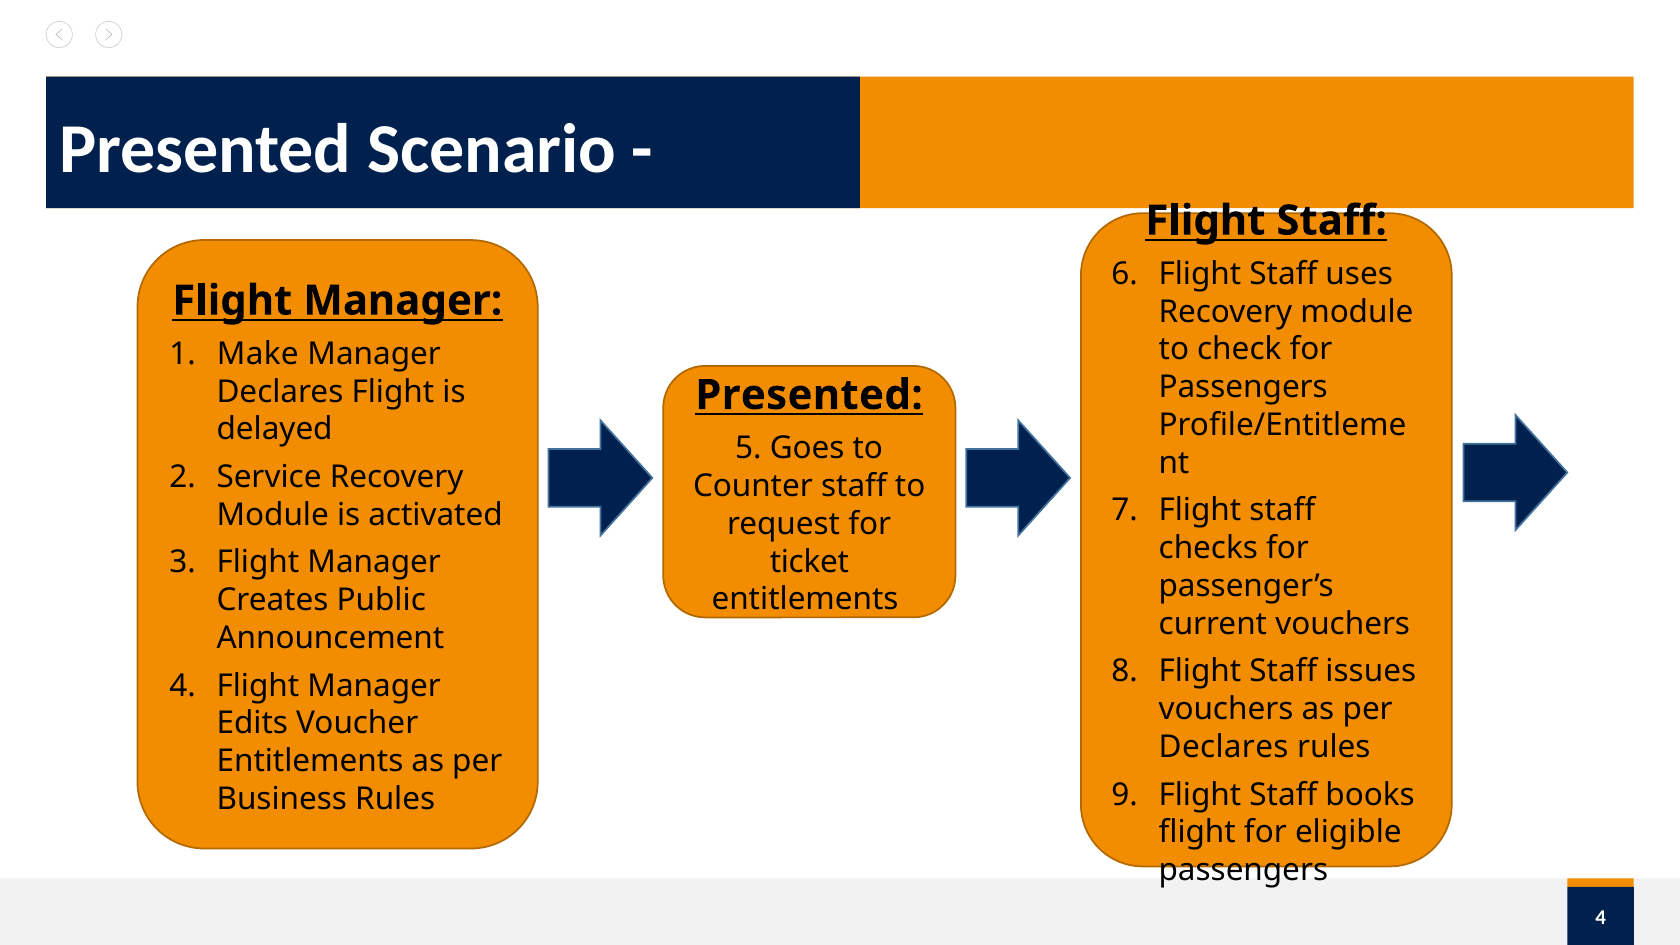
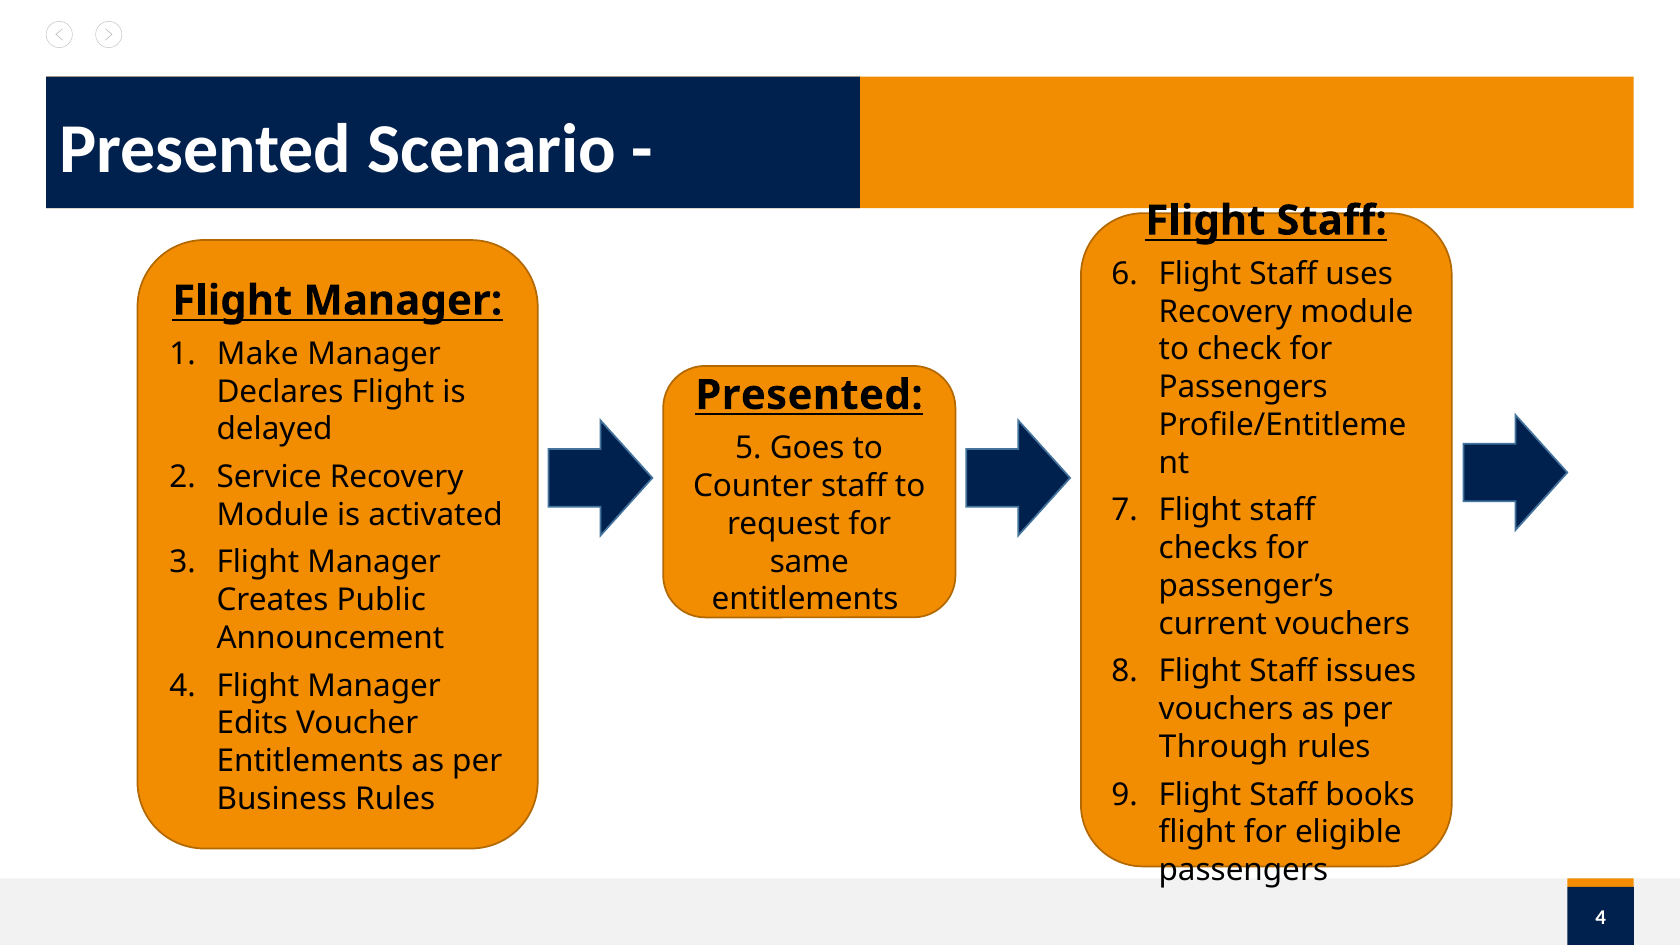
ticket: ticket -> same
Declares at (1224, 747): Declares -> Through
